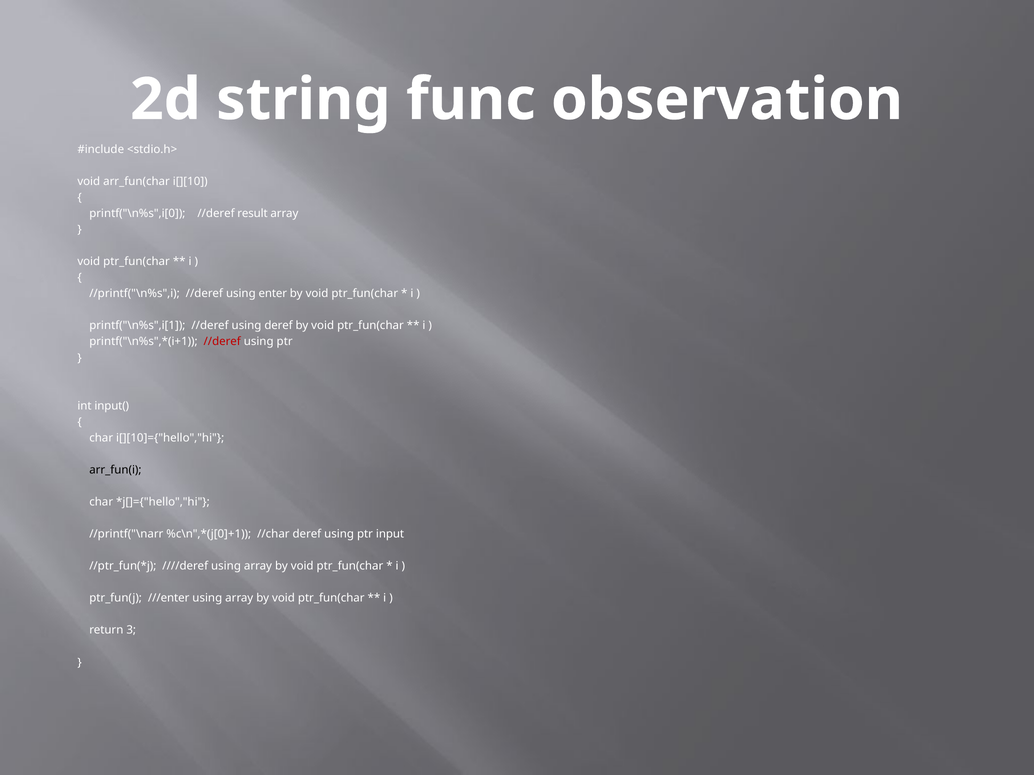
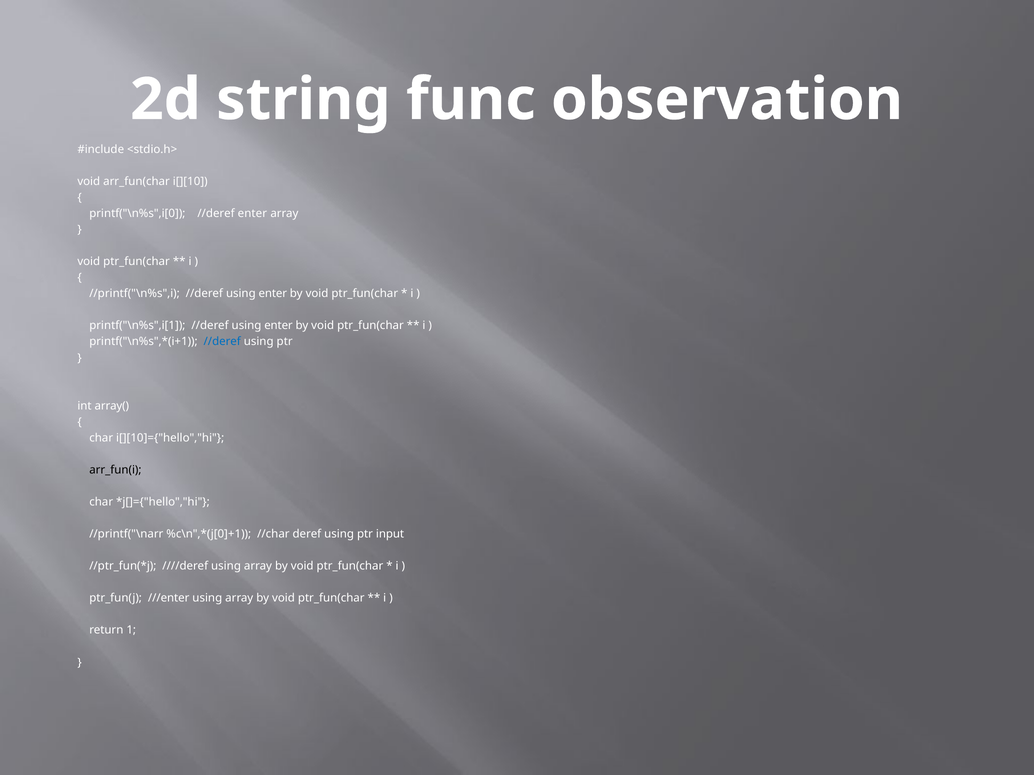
//deref result: result -> enter
printf("\n%s",i[1 //deref using deref: deref -> enter
//deref at (222, 342) colour: red -> blue
input(: input( -> array(
3: 3 -> 1
